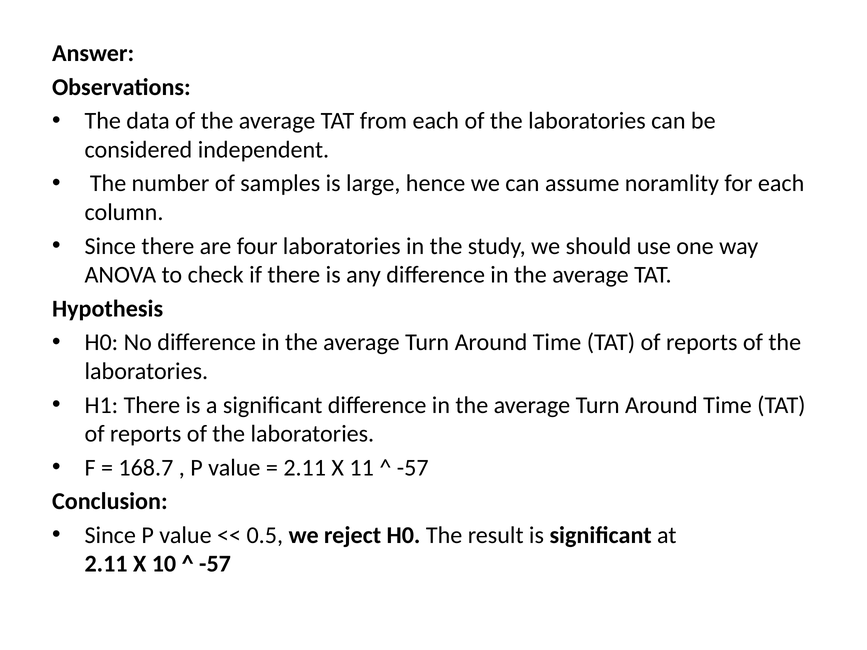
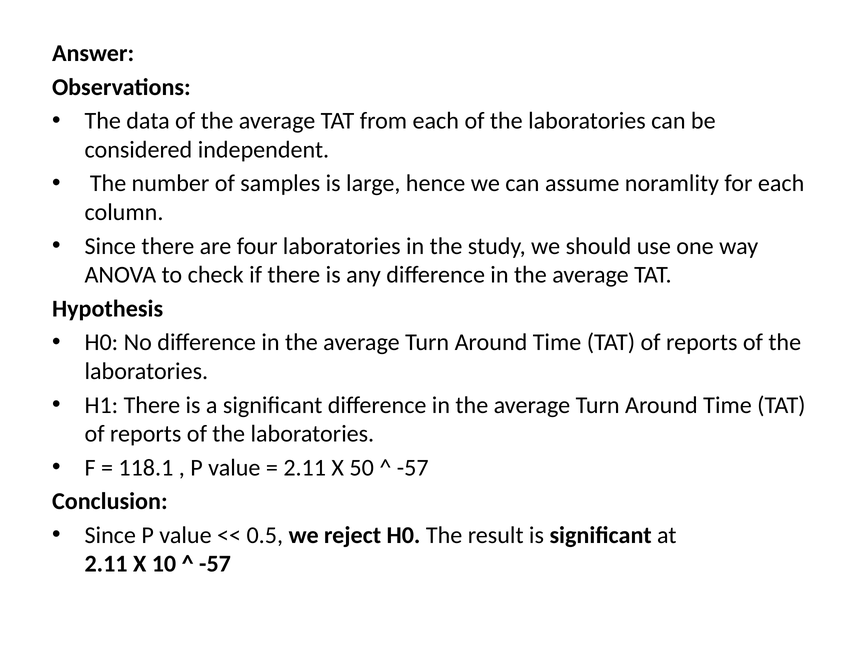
168.7: 168.7 -> 118.1
11: 11 -> 50
